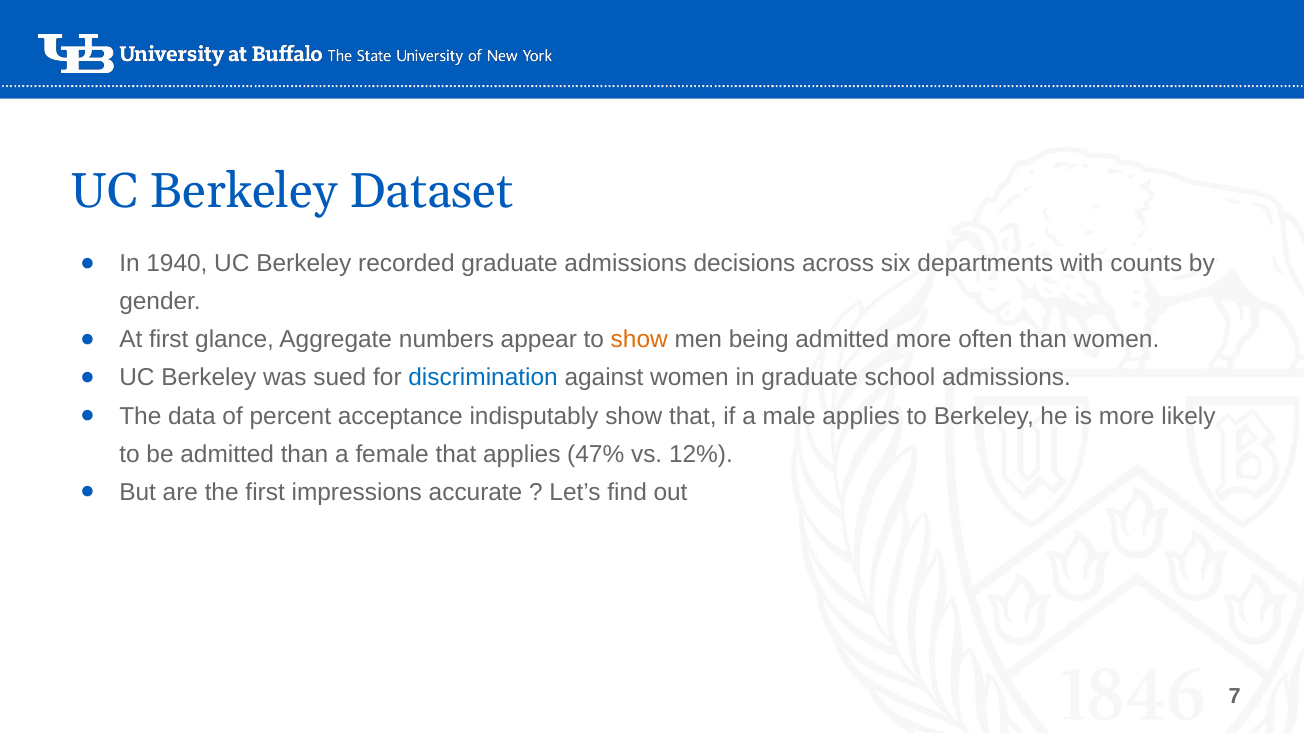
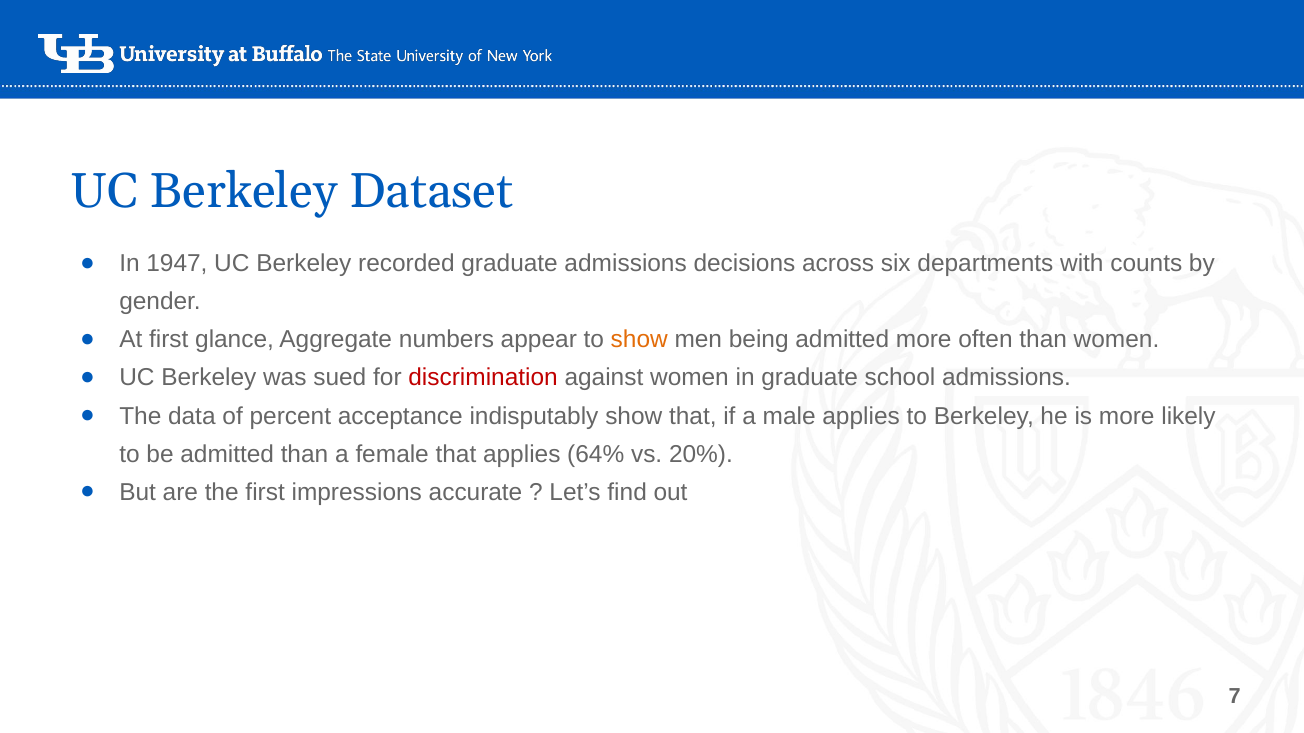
1940: 1940 -> 1947
discrimination colour: blue -> red
47%: 47% -> 64%
12%: 12% -> 20%
